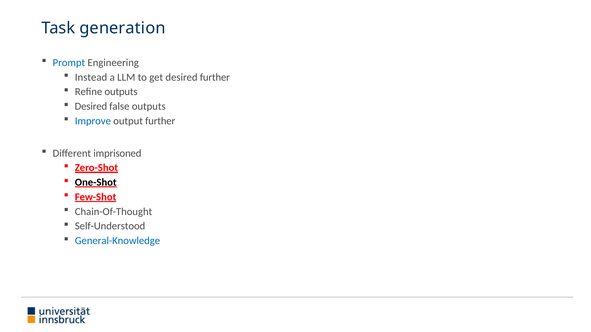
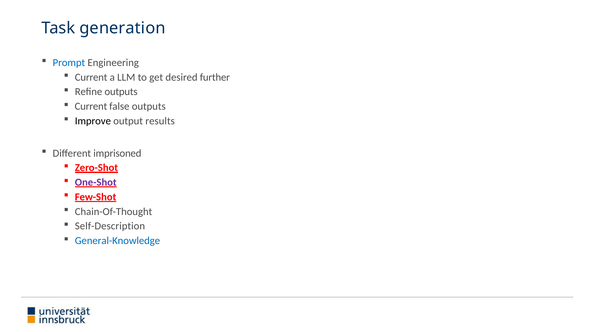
Instead at (91, 77): Instead -> Current
Desired at (91, 107): Desired -> Current
Improve colour: blue -> black
output further: further -> results
One-Shot colour: black -> purple
Self-Understood: Self-Understood -> Self-Description
